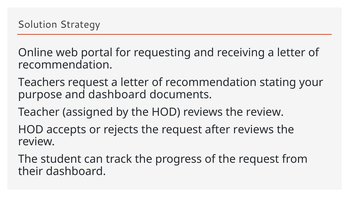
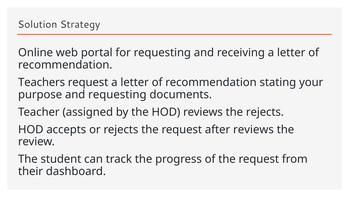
and dashboard: dashboard -> requesting
HOD reviews the review: review -> rejects
